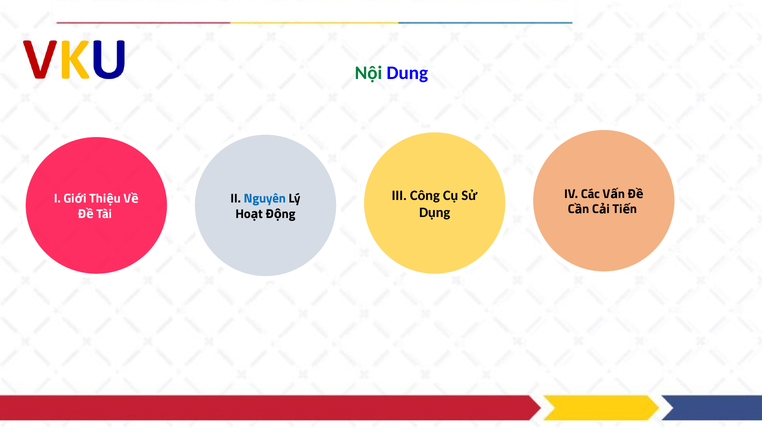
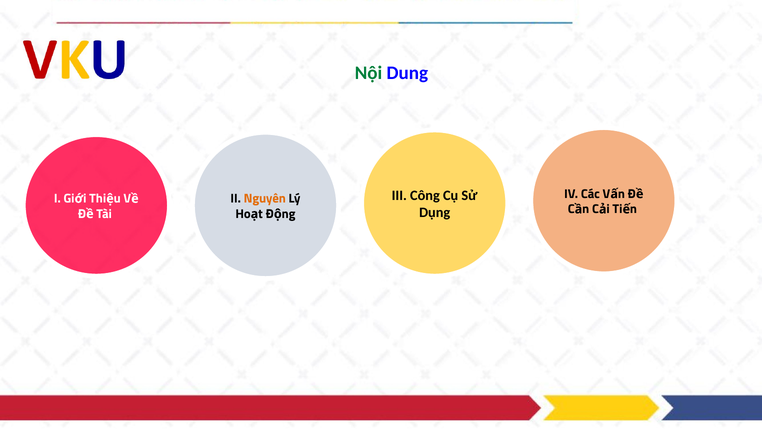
Nguyên colour: blue -> orange
